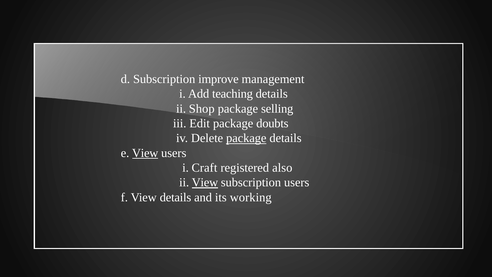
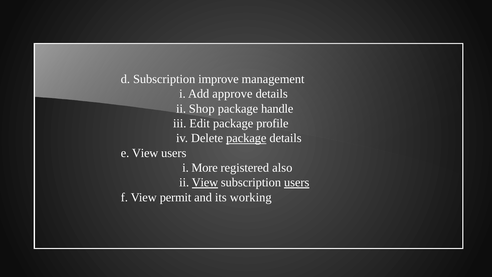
teaching: teaching -> approve
selling: selling -> handle
doubts: doubts -> profile
View at (145, 153) underline: present -> none
Craft: Craft -> More
users at (297, 182) underline: none -> present
View details: details -> permit
